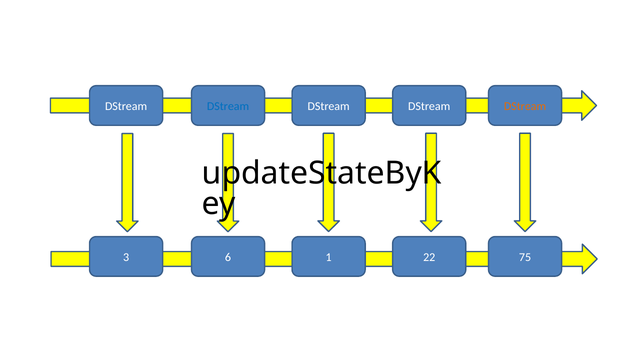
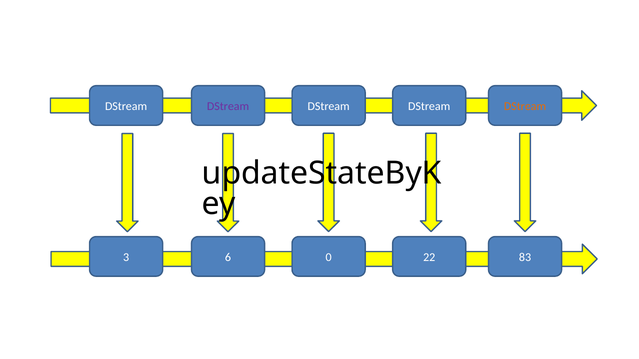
DStream at (228, 106) colour: blue -> purple
1: 1 -> 0
75: 75 -> 83
